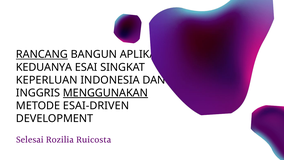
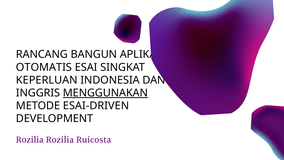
RANCANG underline: present -> none
KEDUANYA: KEDUANYA -> OTOMATIS
Selesai at (30, 140): Selesai -> Rozilia
